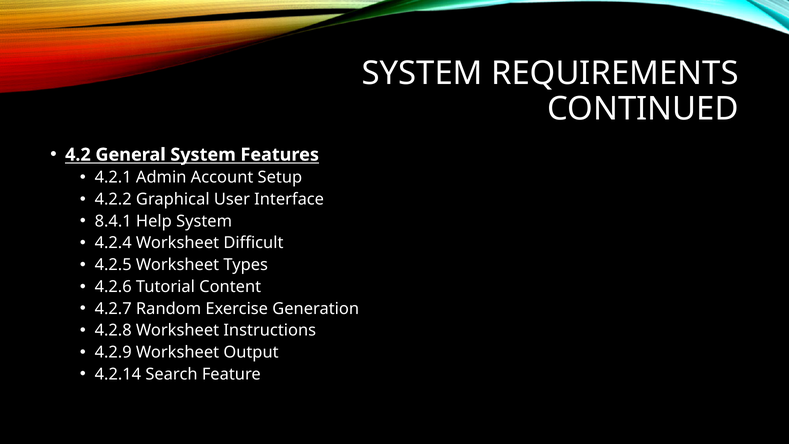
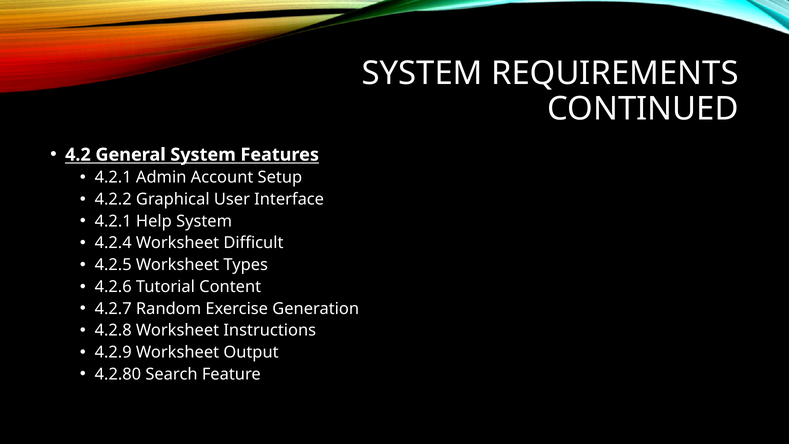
8.4.1 at (113, 221): 8.4.1 -> 4.2.1
4.2.14: 4.2.14 -> 4.2.80
